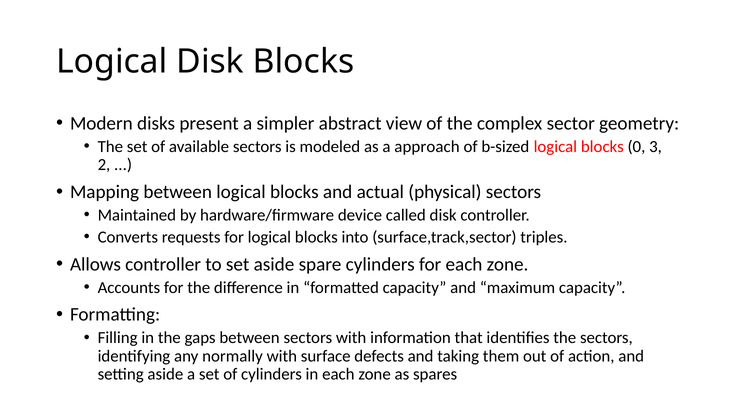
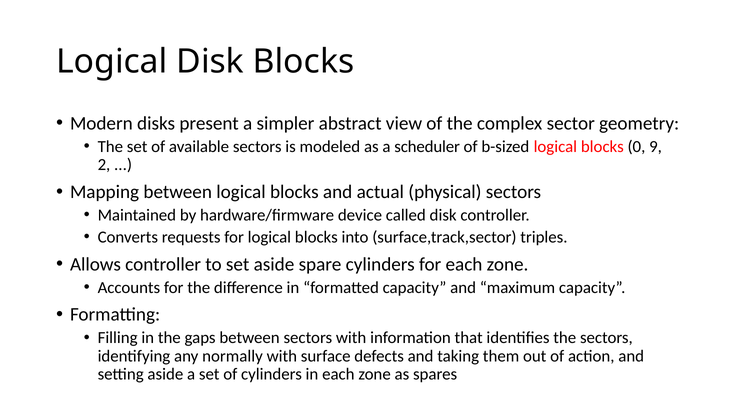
approach: approach -> scheduler
3: 3 -> 9
